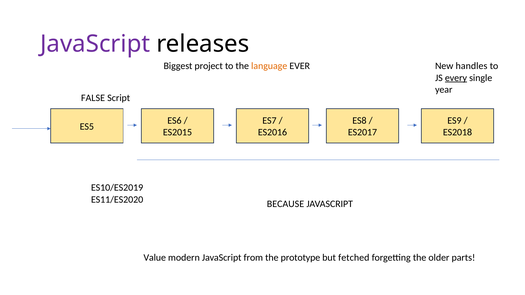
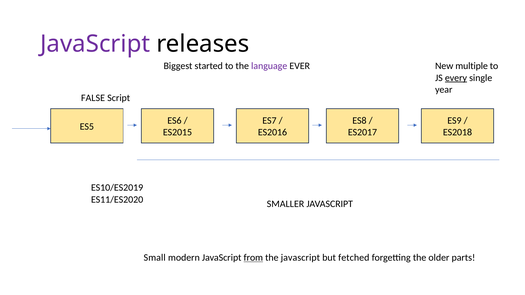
project: project -> started
language colour: orange -> purple
handles: handles -> multiple
BECAUSE: BECAUSE -> SMALLER
Value: Value -> Small
from underline: none -> present
the prototype: prototype -> javascript
